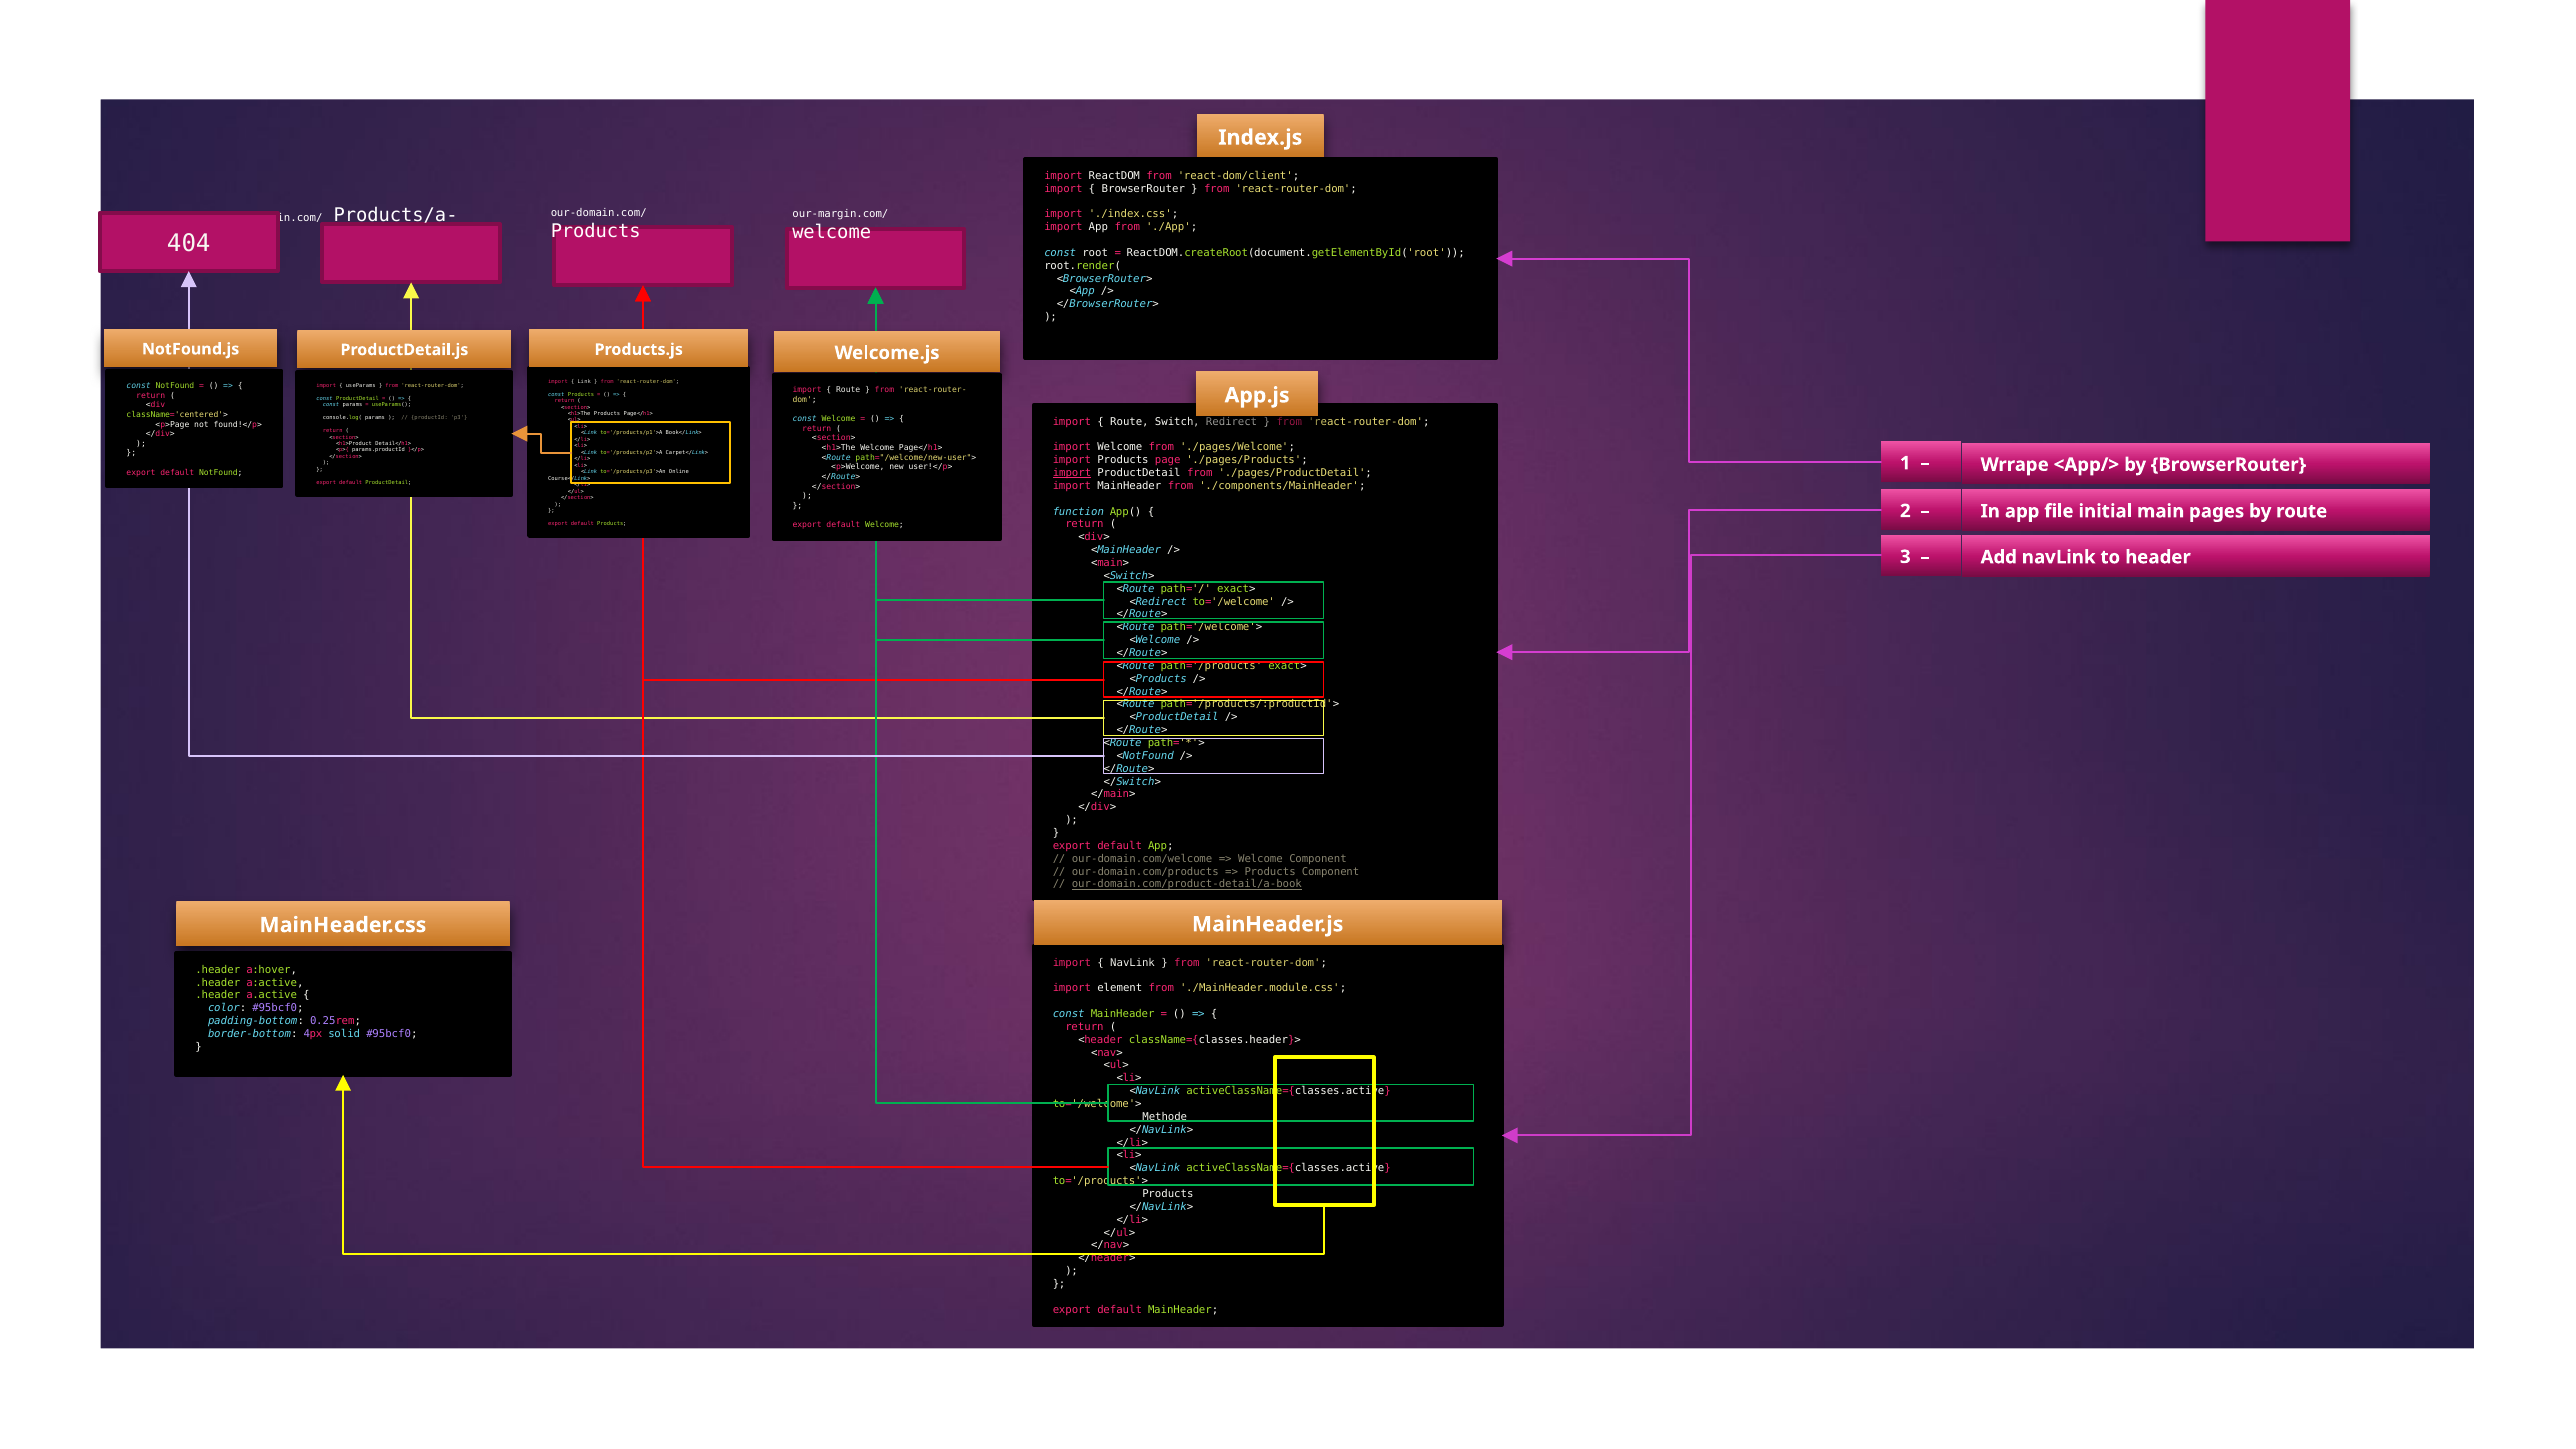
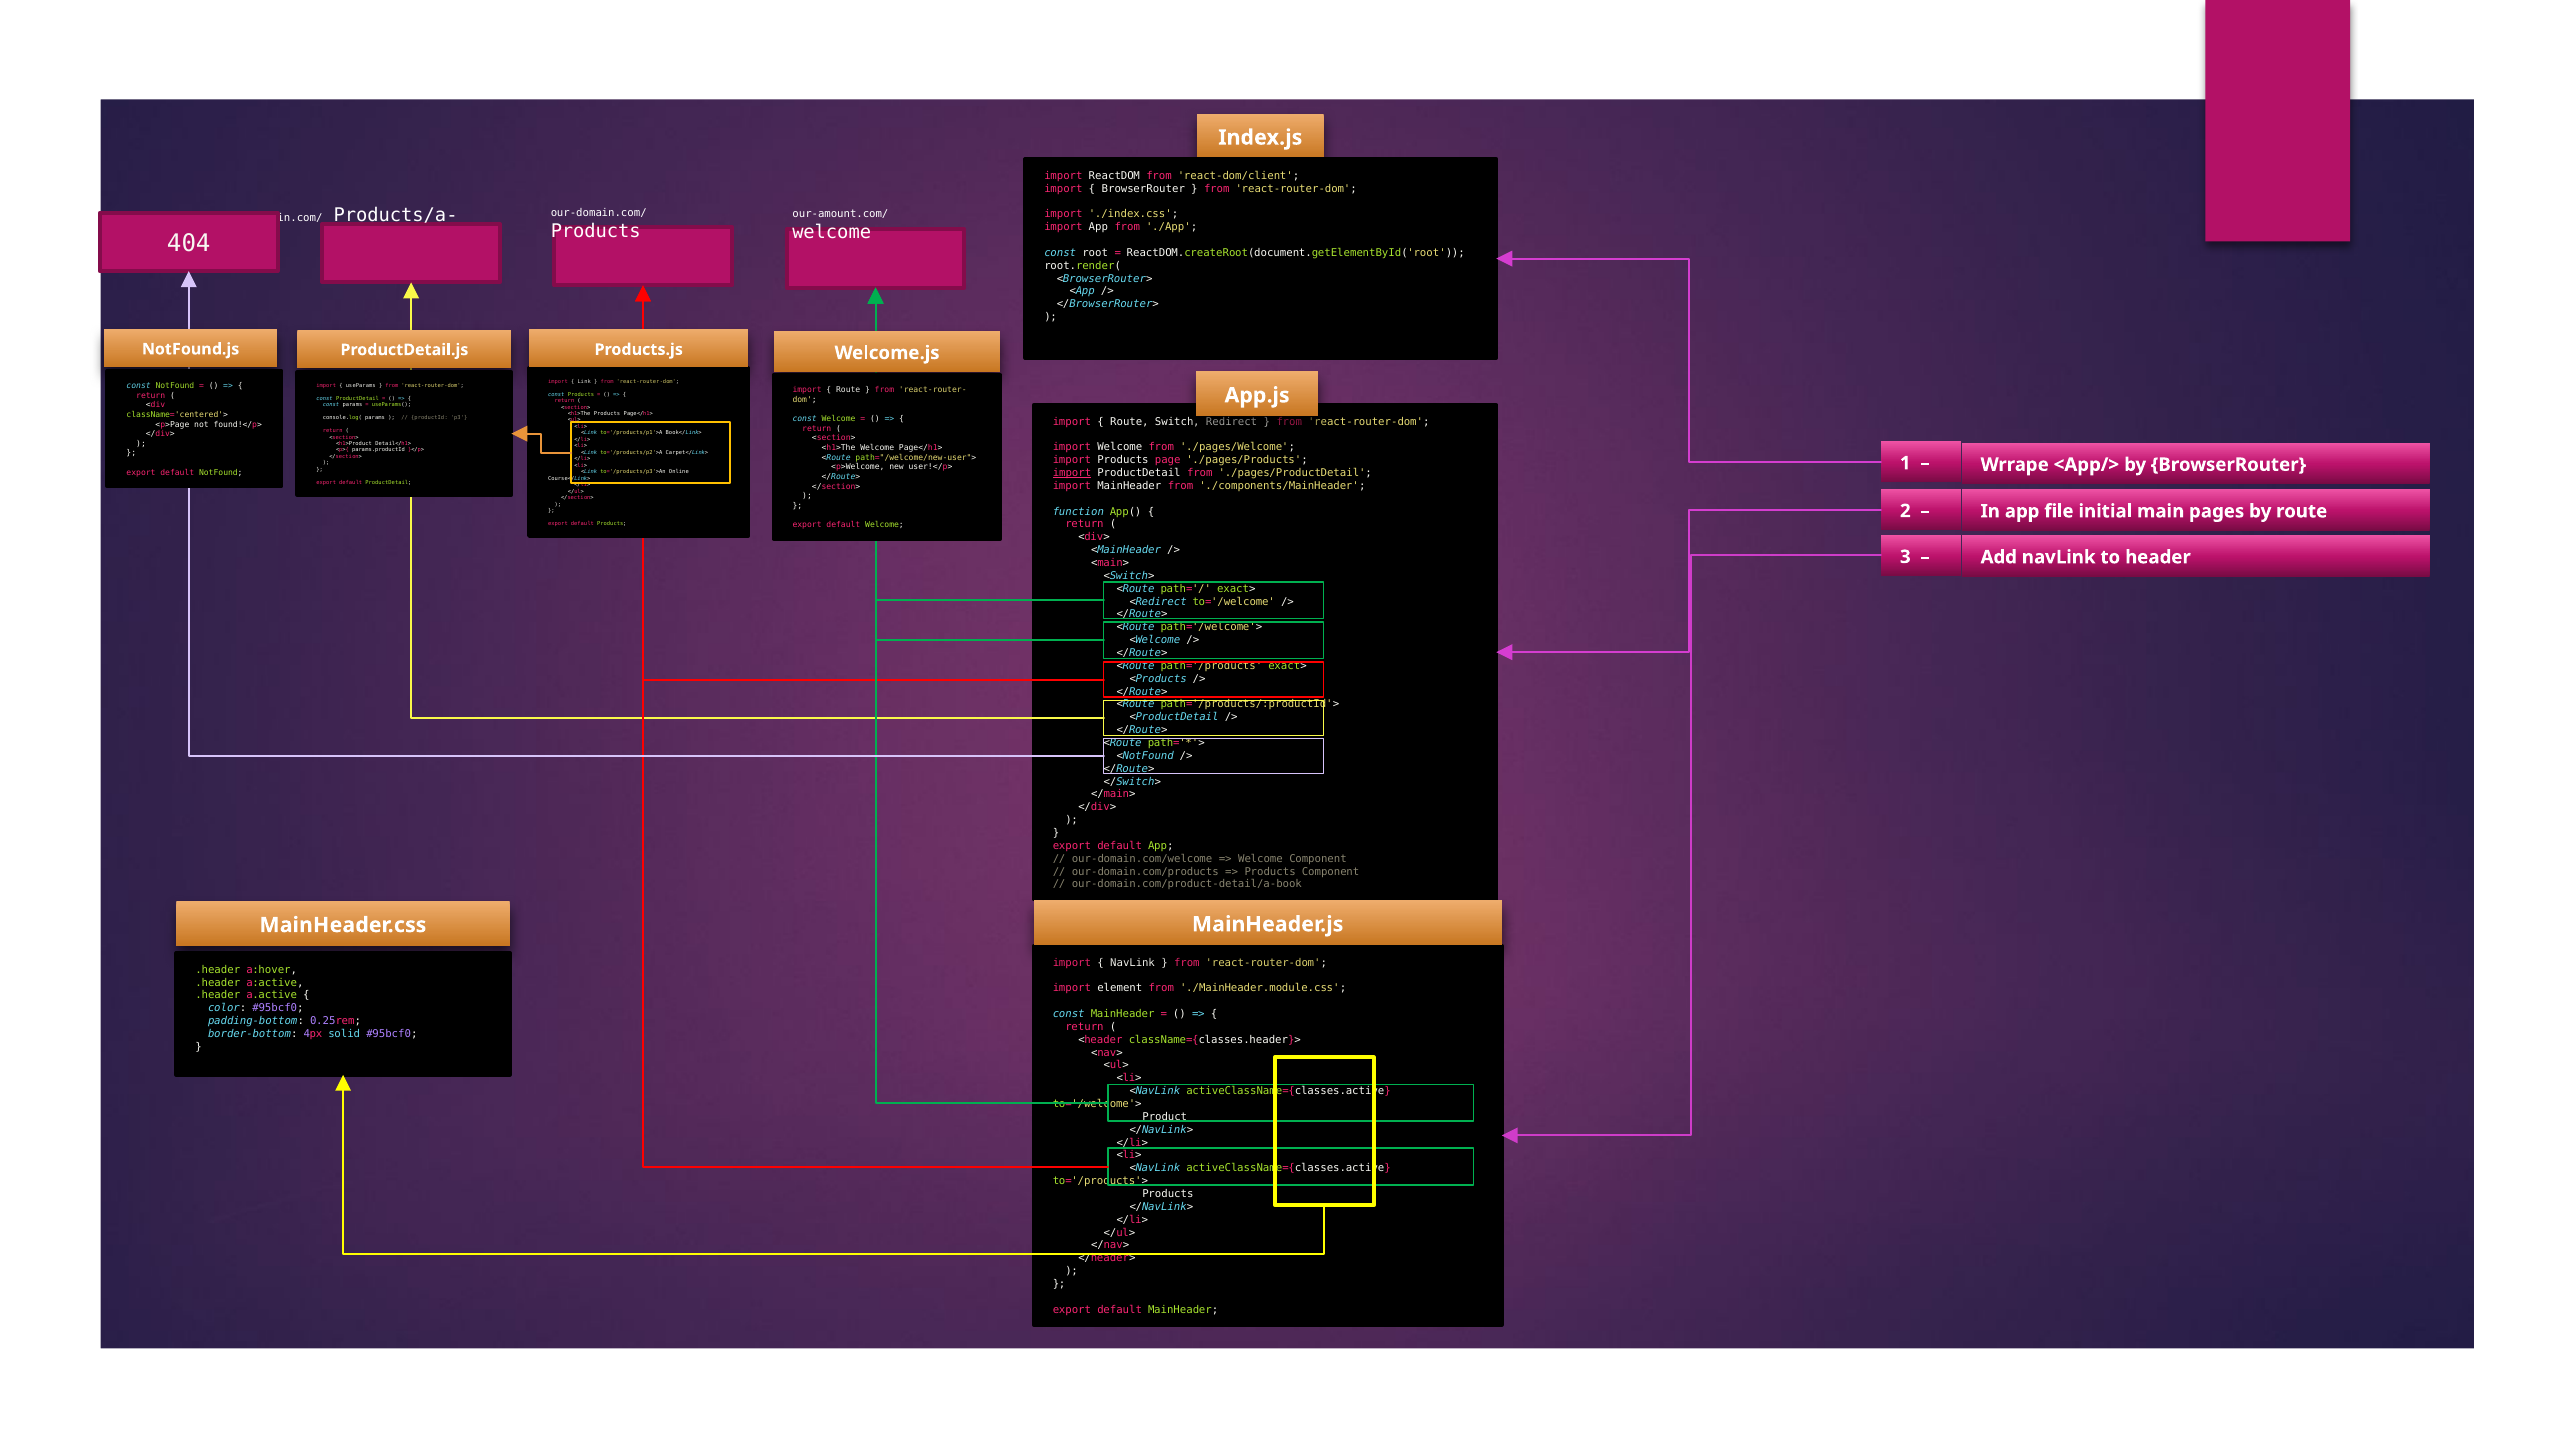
our-margin.com/: our-margin.com/ -> our-amount.com/
our-domain.com/product-detail/a-book underline: present -> none
Methode: Methode -> Product
